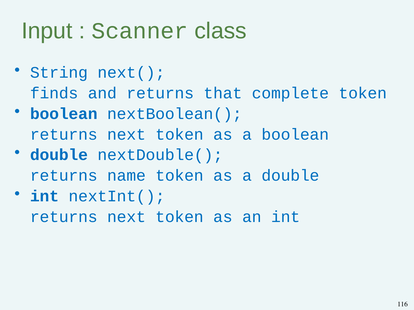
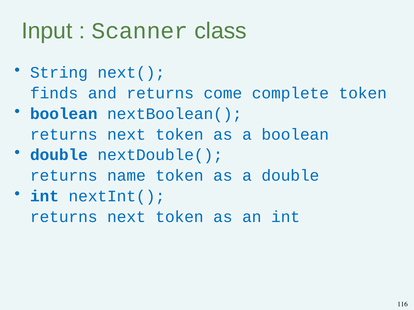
that: that -> come
